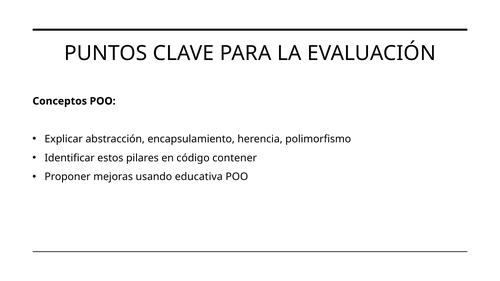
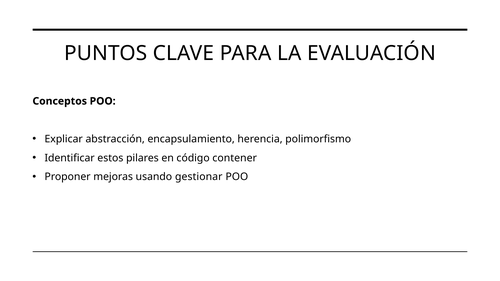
educativa: educativa -> gestionar
